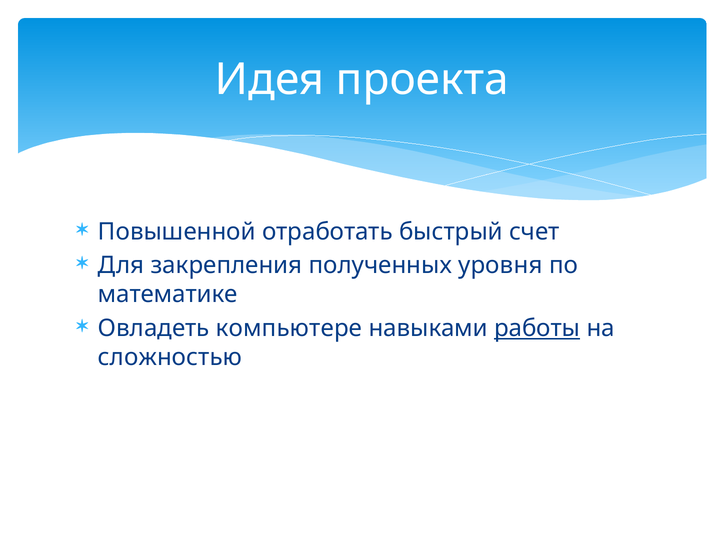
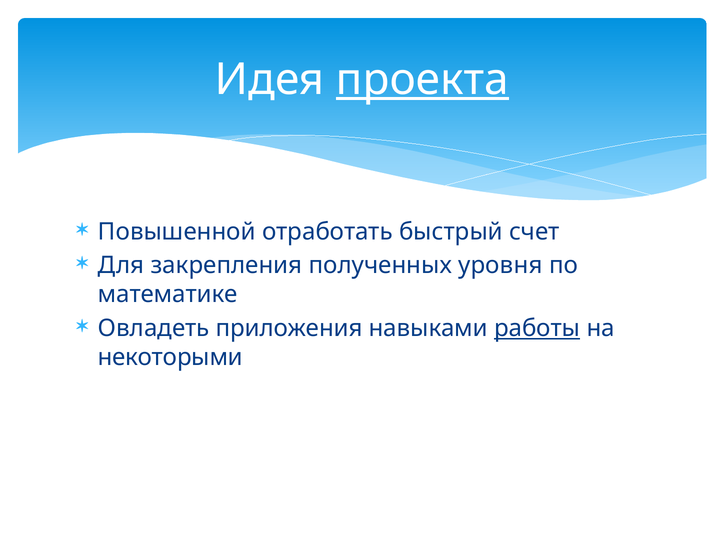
проекта underline: none -> present
компьютере: компьютере -> приложения
сложностью: сложностью -> некоторыми
